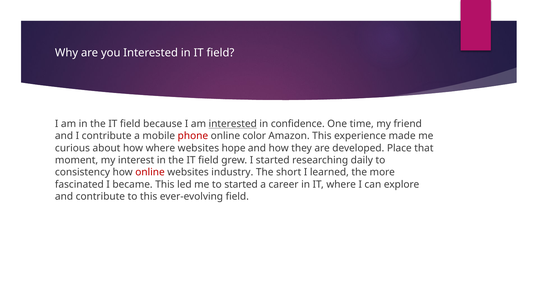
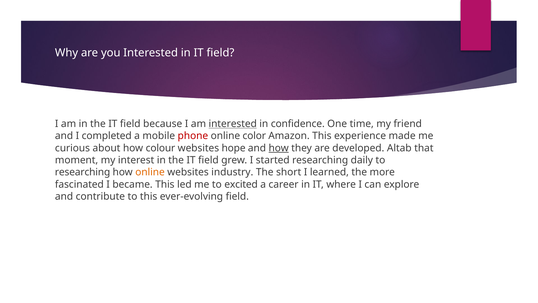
I contribute: contribute -> completed
how where: where -> colour
how at (279, 148) underline: none -> present
Place: Place -> Altab
consistency at (83, 172): consistency -> researching
online at (150, 172) colour: red -> orange
to started: started -> excited
